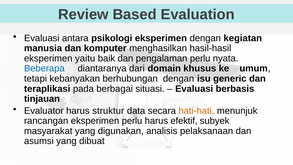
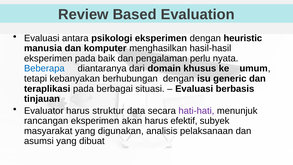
kegiatan: kegiatan -> heuristic
eksperimen yaitu: yaitu -> pada
hati-hati colour: orange -> purple
eksperimen perlu: perlu -> akan
